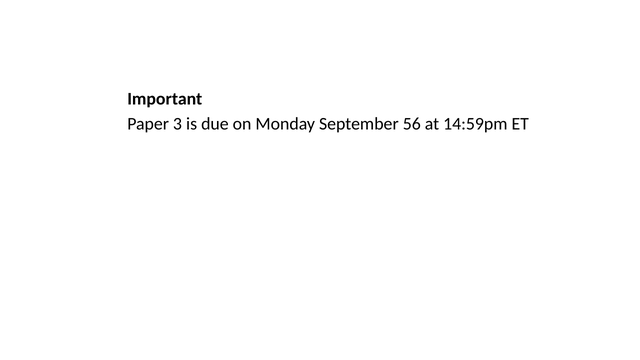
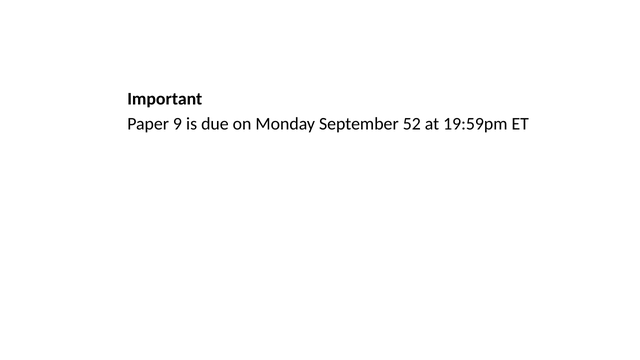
3: 3 -> 9
56: 56 -> 52
14:59pm: 14:59pm -> 19:59pm
